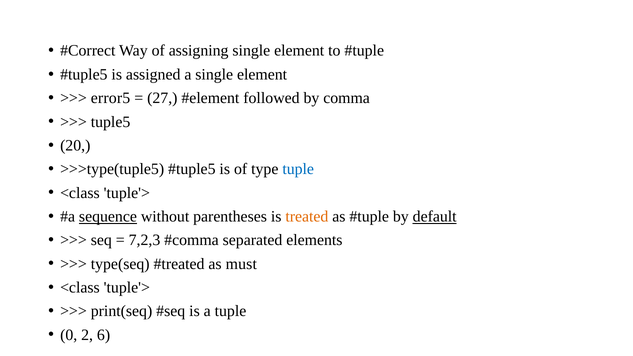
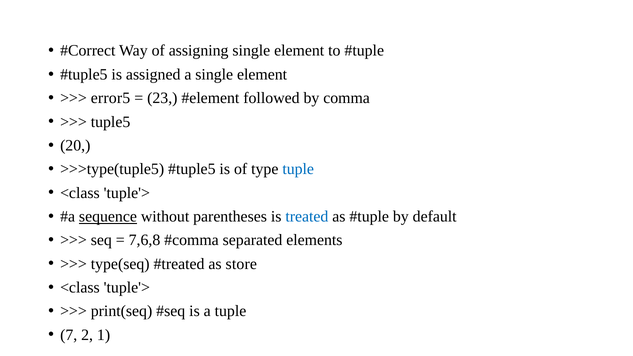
27: 27 -> 23
treated colour: orange -> blue
default underline: present -> none
7,2,3: 7,2,3 -> 7,6,8
must: must -> store
0: 0 -> 7
6: 6 -> 1
